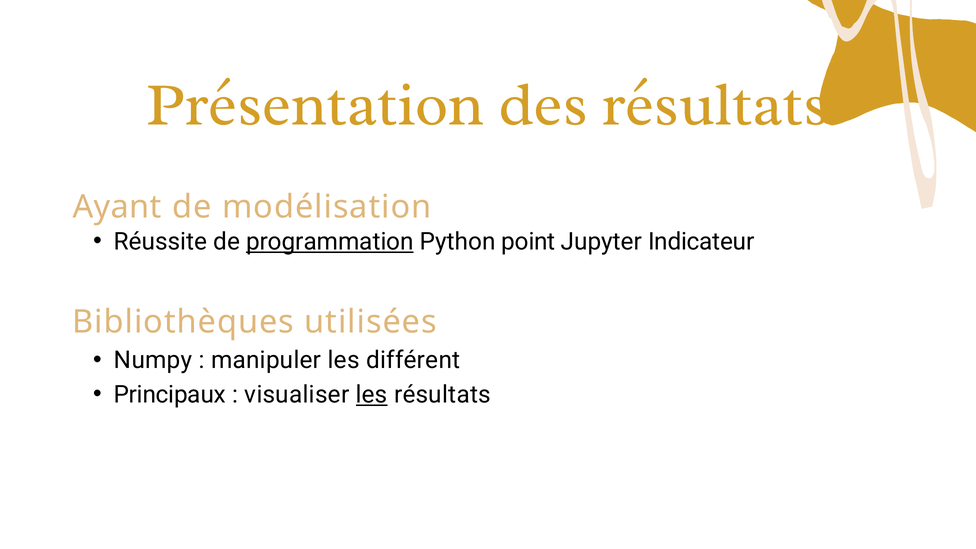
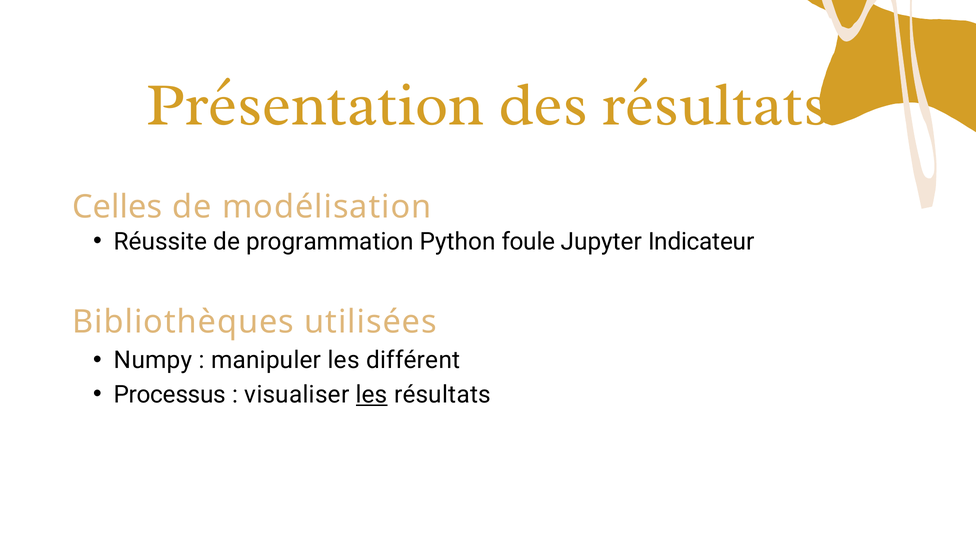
Ayant: Ayant -> Celles
programmation underline: present -> none
point: point -> foule
Principaux: Principaux -> Processus
